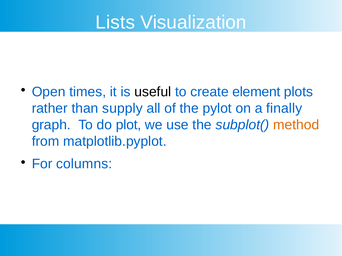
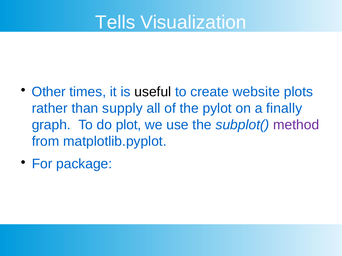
Lists: Lists -> Tells
Open: Open -> Other
element: element -> website
method colour: orange -> purple
columns: columns -> package
